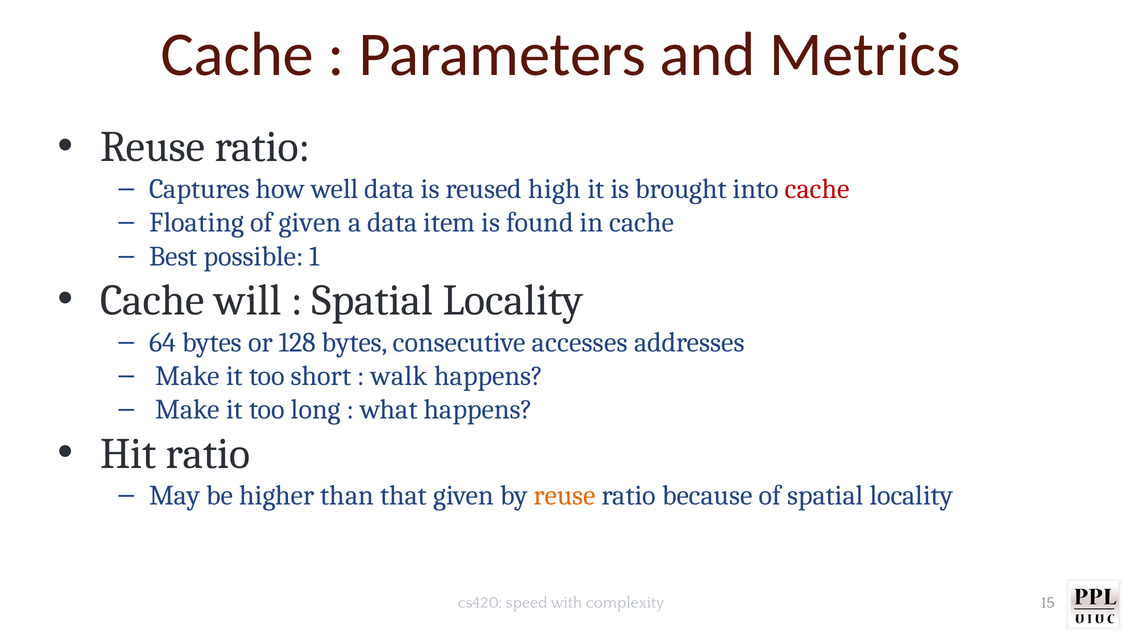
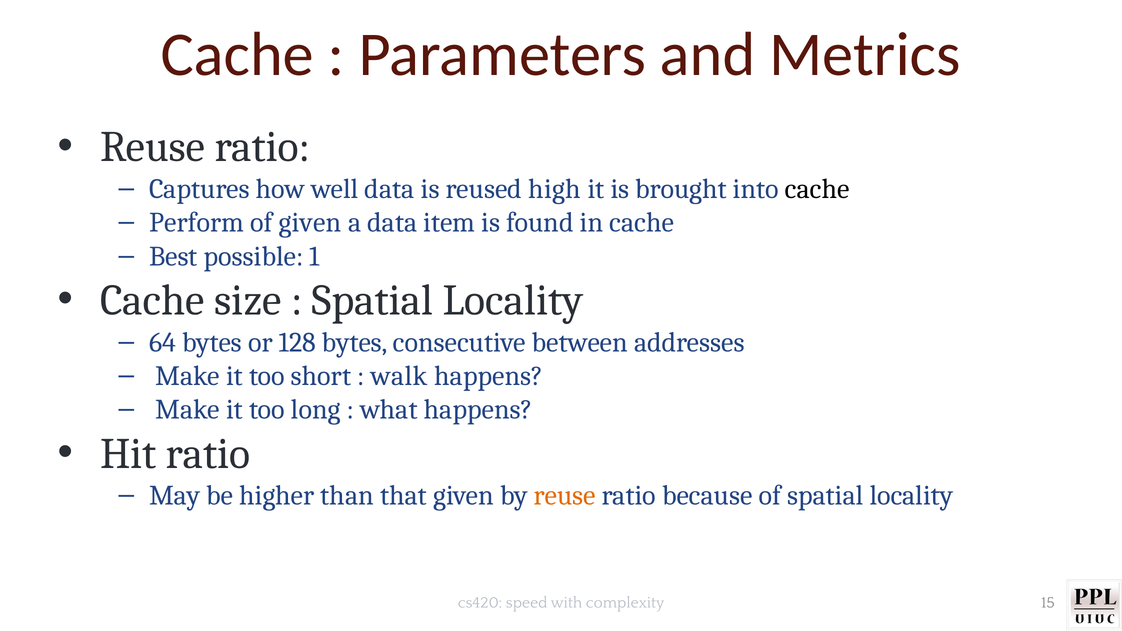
cache at (817, 189) colour: red -> black
Floating: Floating -> Perform
will: will -> size
accesses: accesses -> between
